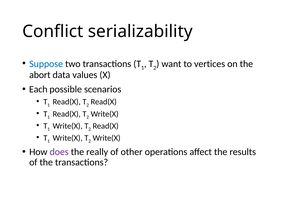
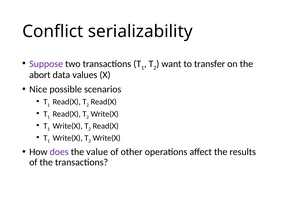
Suppose colour: blue -> purple
vertices: vertices -> transfer
Each: Each -> Nice
really: really -> value
